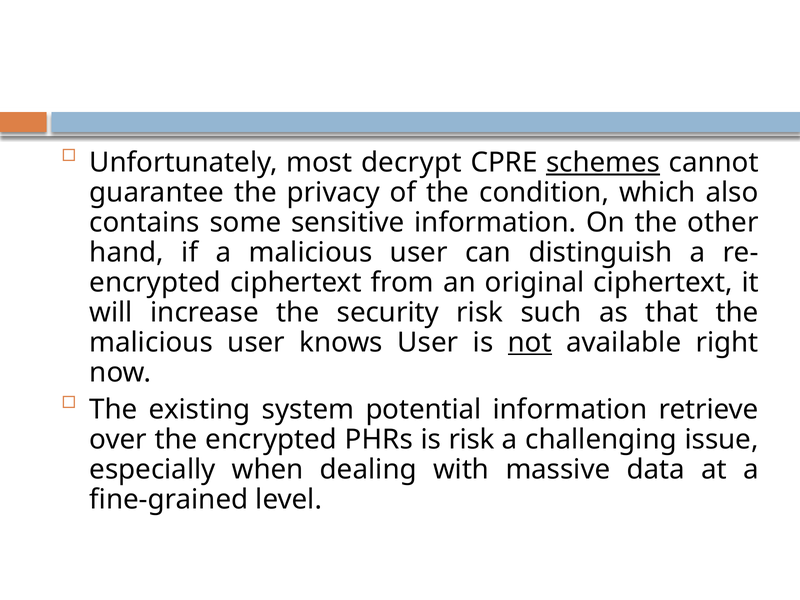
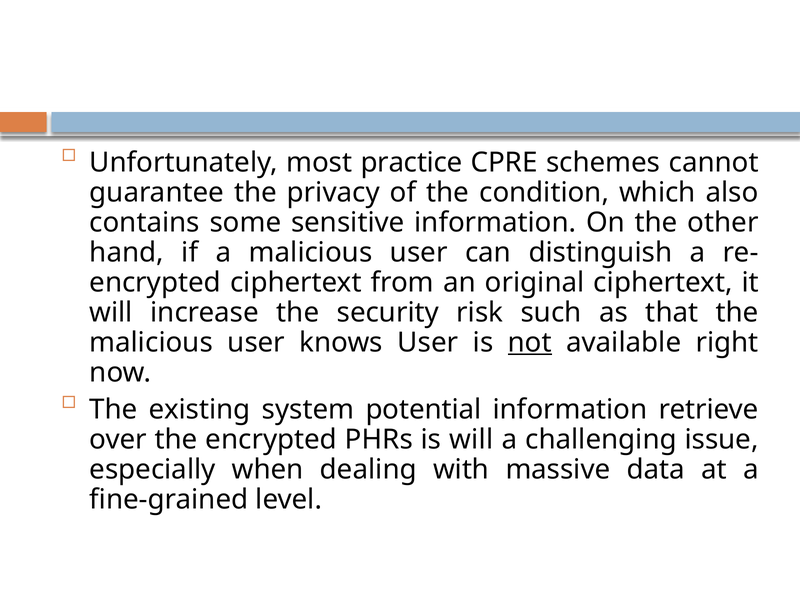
decrypt: decrypt -> practice
schemes underline: present -> none
is risk: risk -> will
